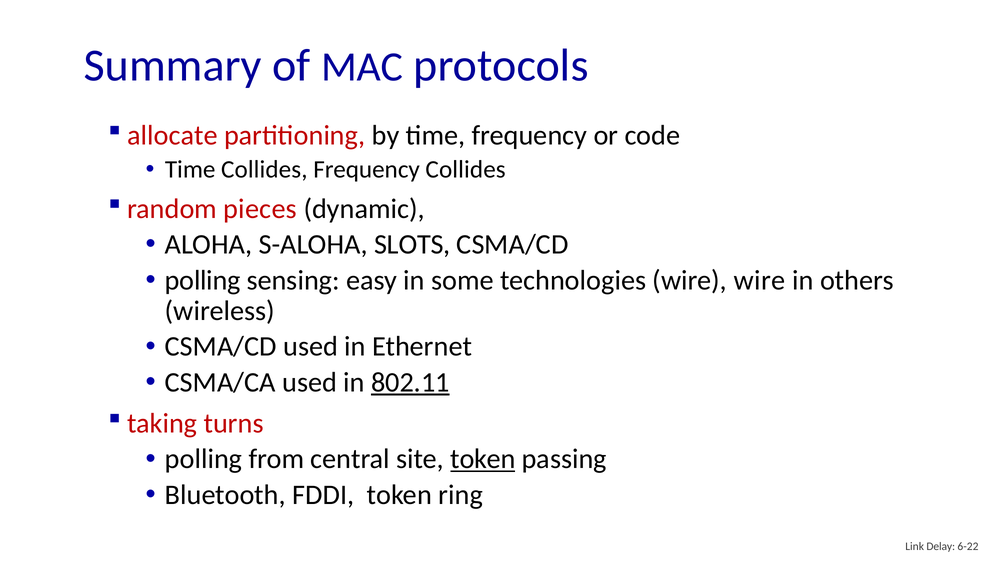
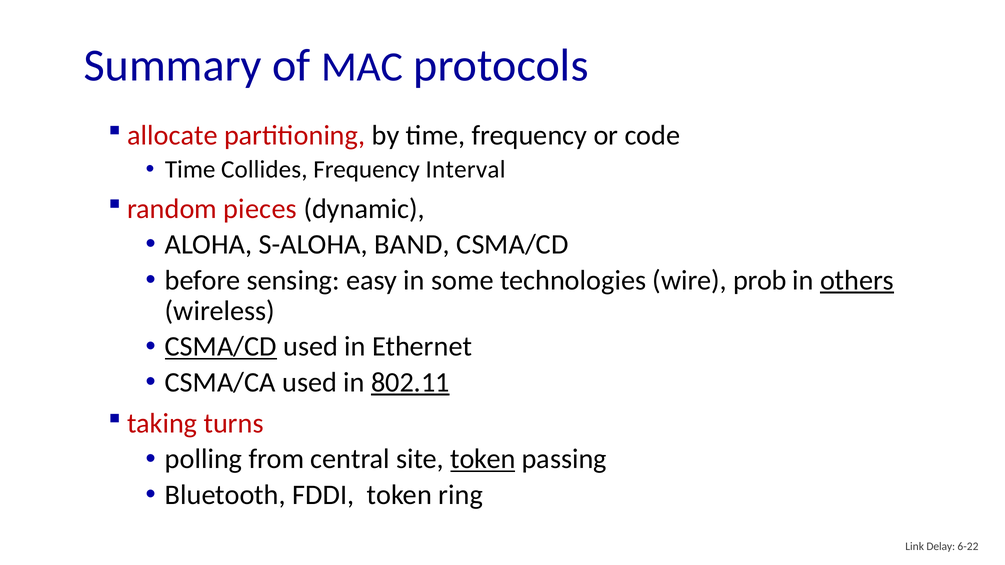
Frequency Collides: Collides -> Interval
SLOTS: SLOTS -> BAND
polling at (203, 280): polling -> before
wire wire: wire -> prob
others underline: none -> present
CSMA/CD at (221, 347) underline: none -> present
